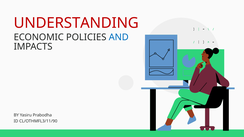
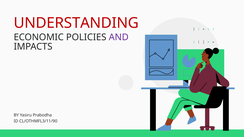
AND colour: blue -> purple
